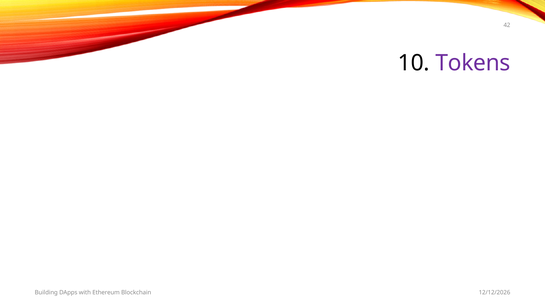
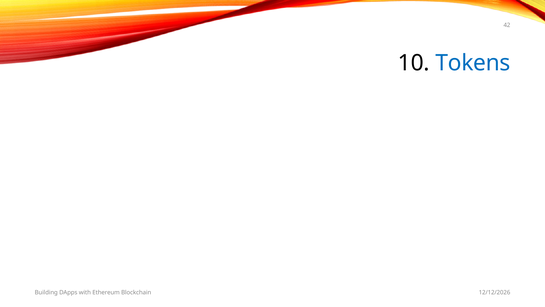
Tokens colour: purple -> blue
